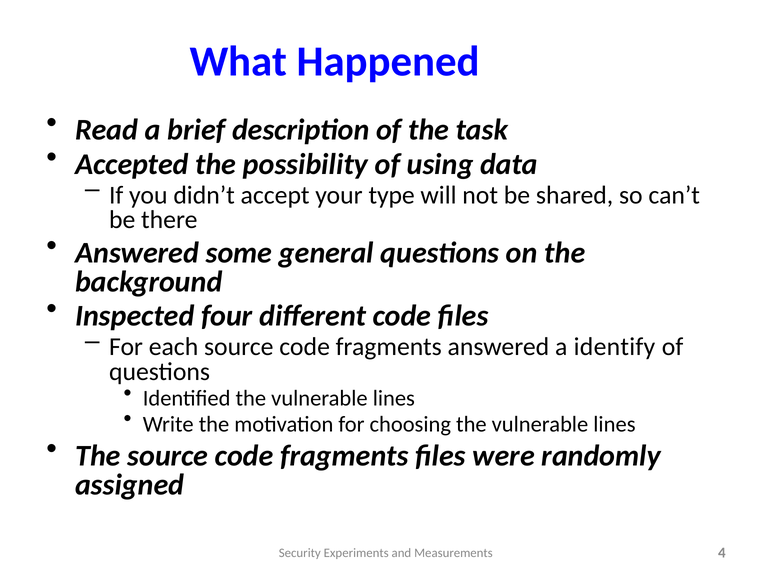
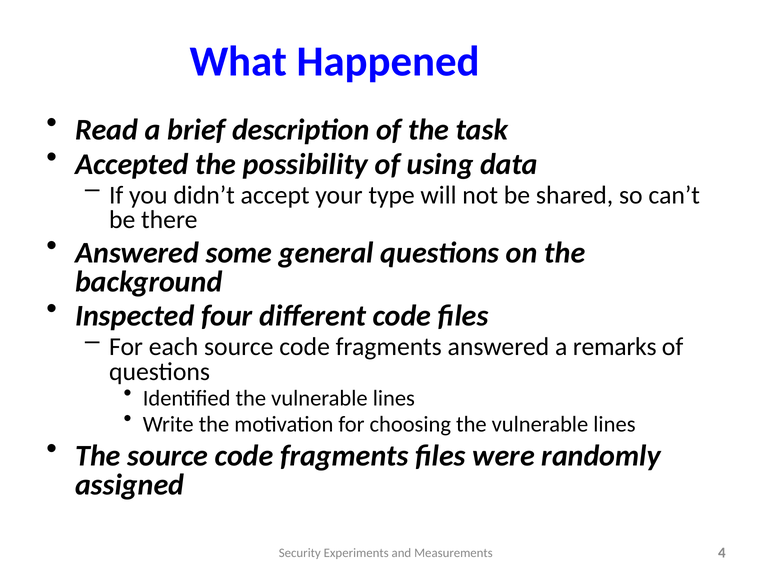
identify: identify -> remarks
